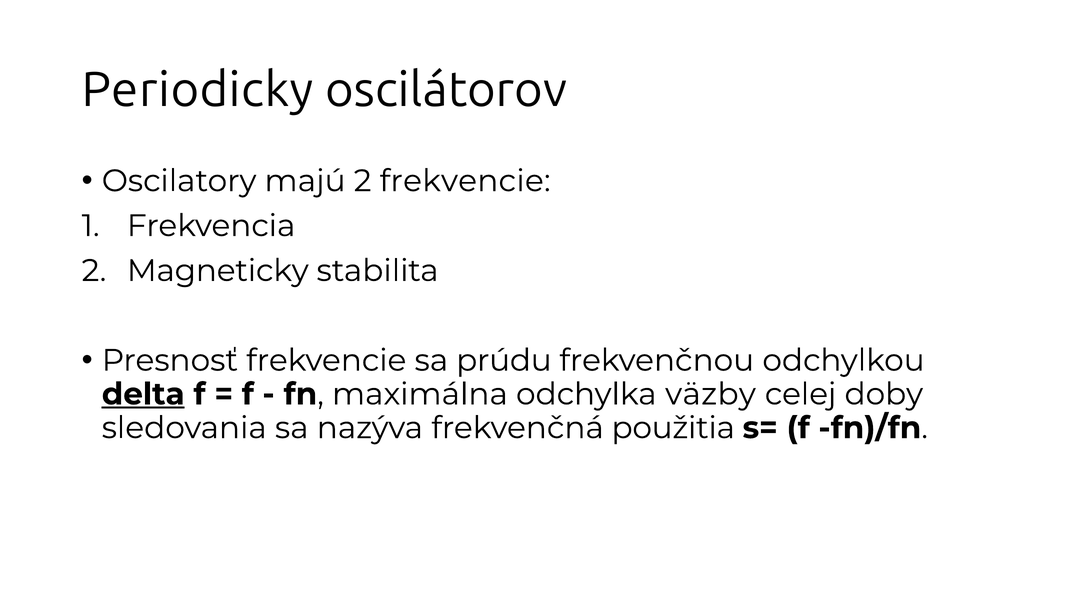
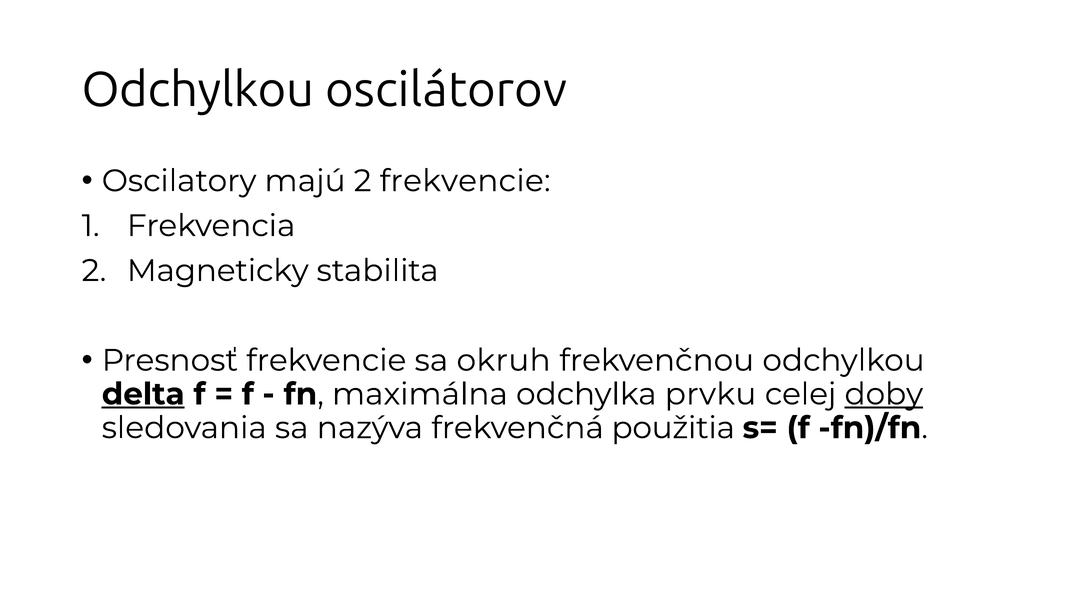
Periodicky at (198, 90): Periodicky -> Odchylkou
prúdu: prúdu -> okruh
väzby: väzby -> prvku
doby underline: none -> present
